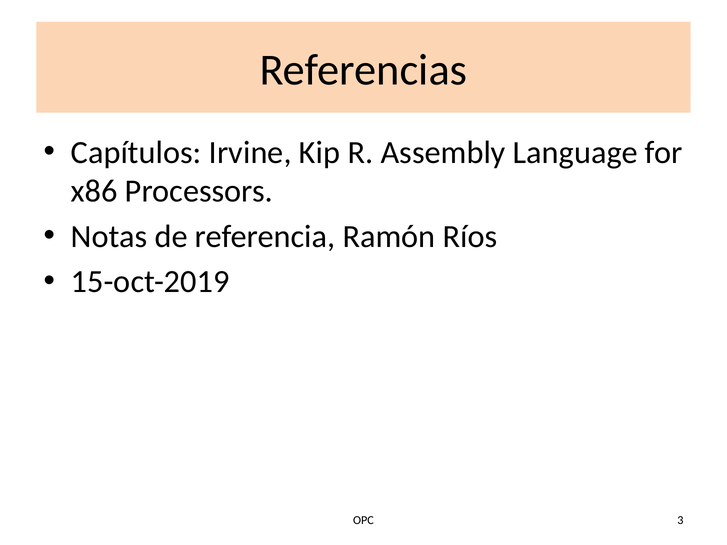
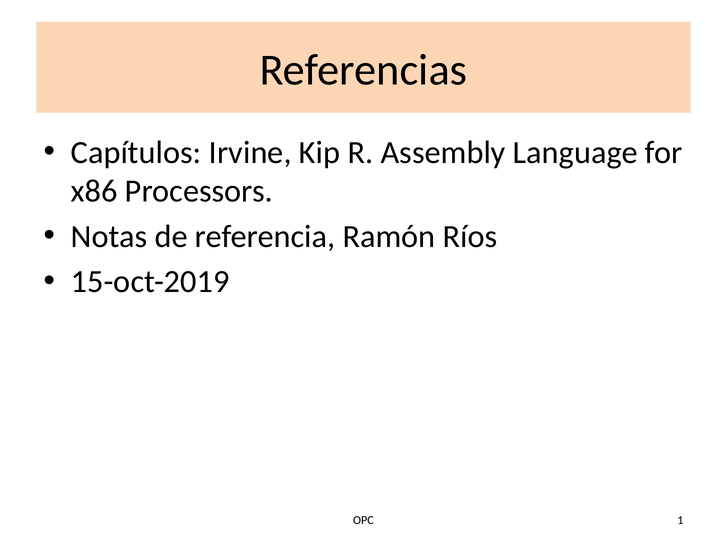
3: 3 -> 1
